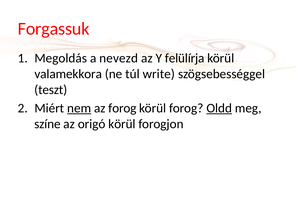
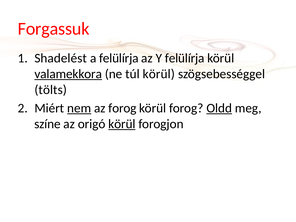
Megoldás: Megoldás -> Shadelést
a nevezd: nevezd -> felülírja
valamekkora underline: none -> present
túl write: write -> körül
teszt: teszt -> tölts
körül at (122, 124) underline: none -> present
